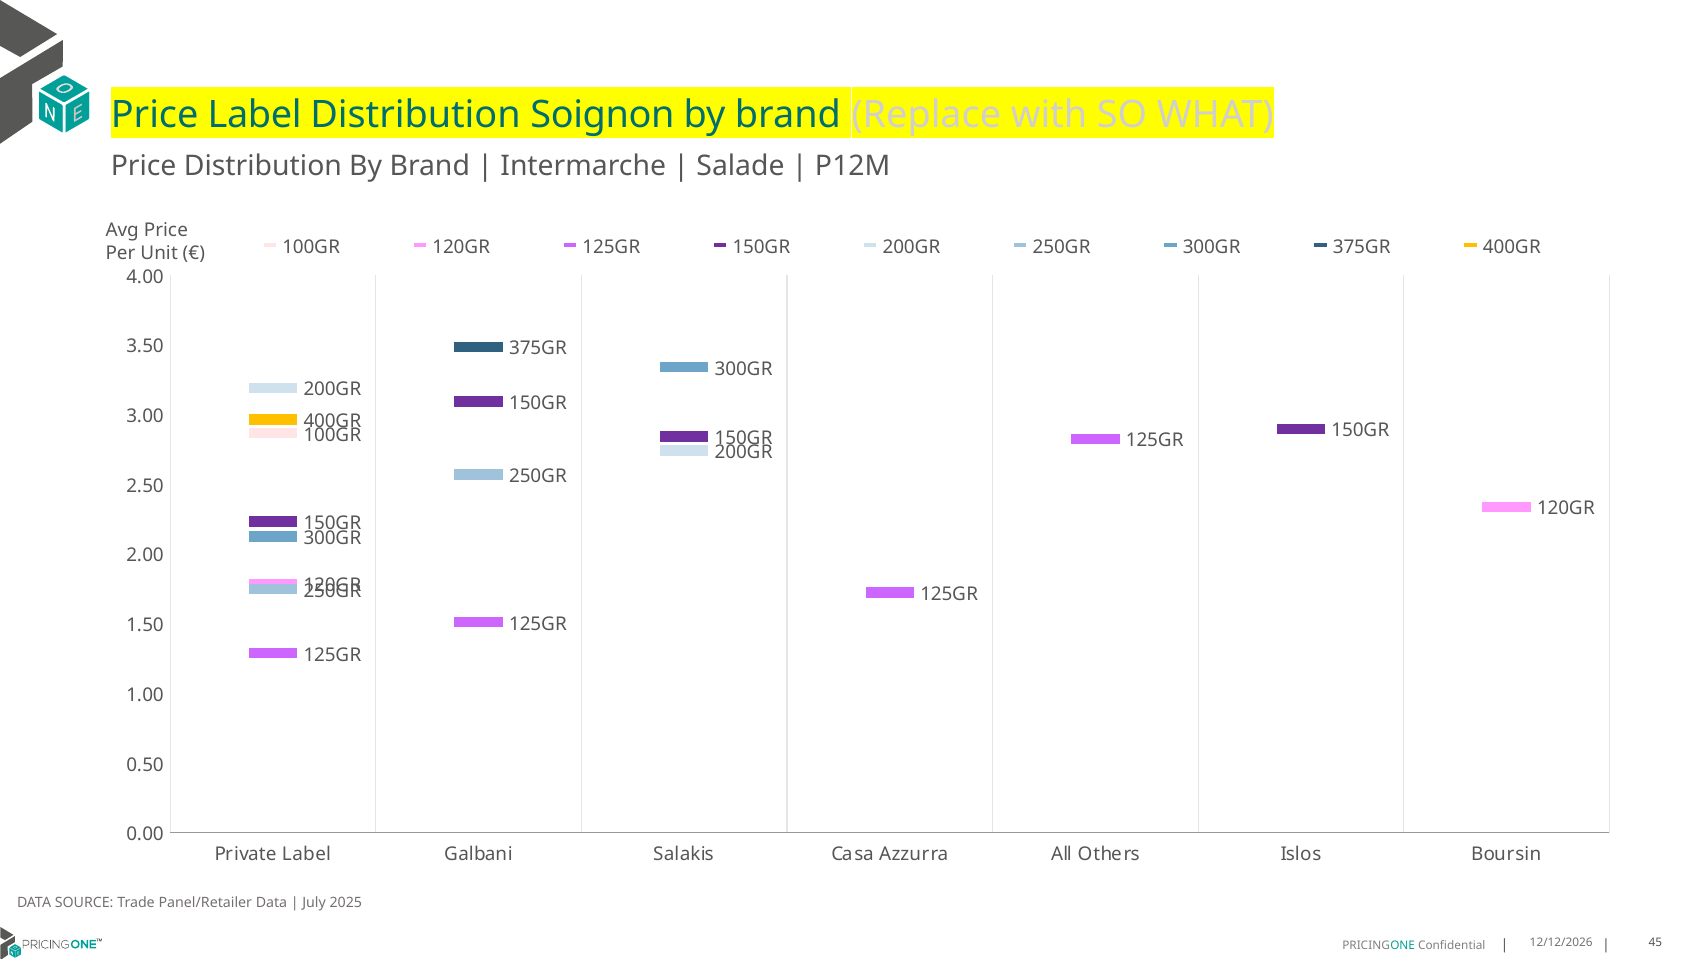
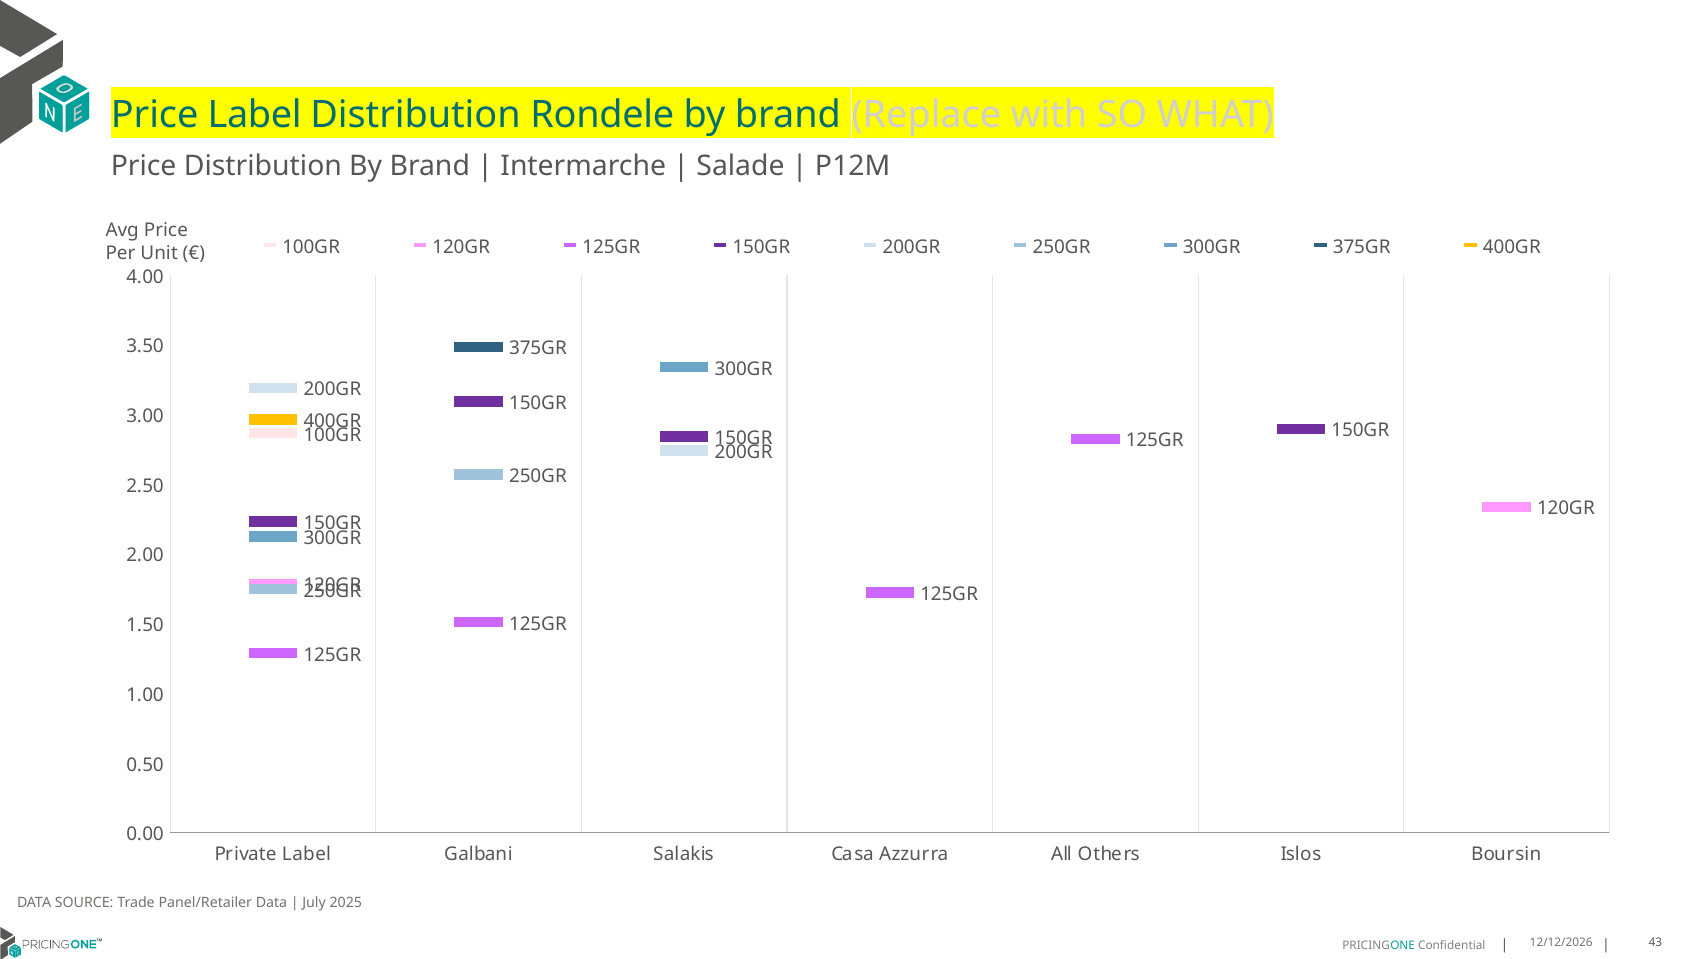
Soignon: Soignon -> Rondele
45: 45 -> 43
